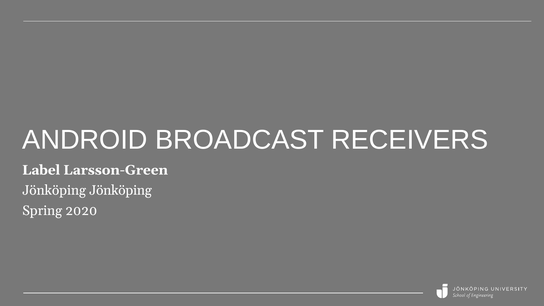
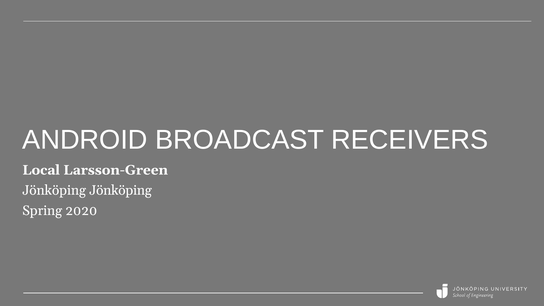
Label: Label -> Local
